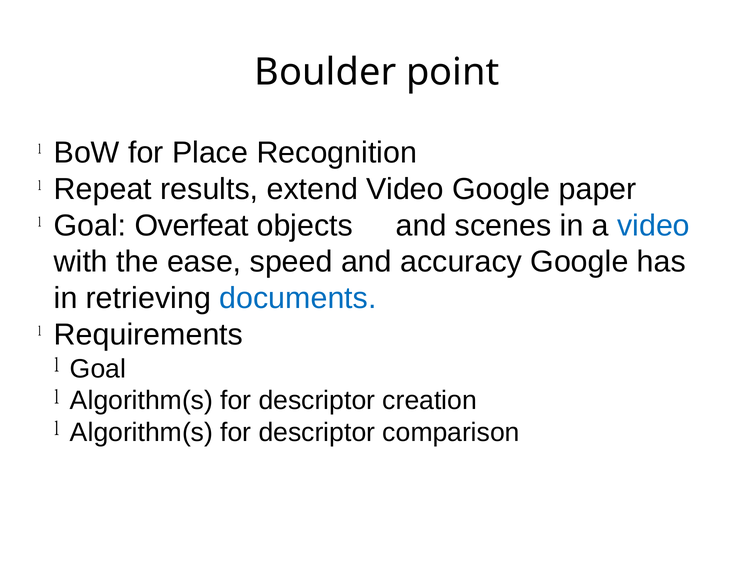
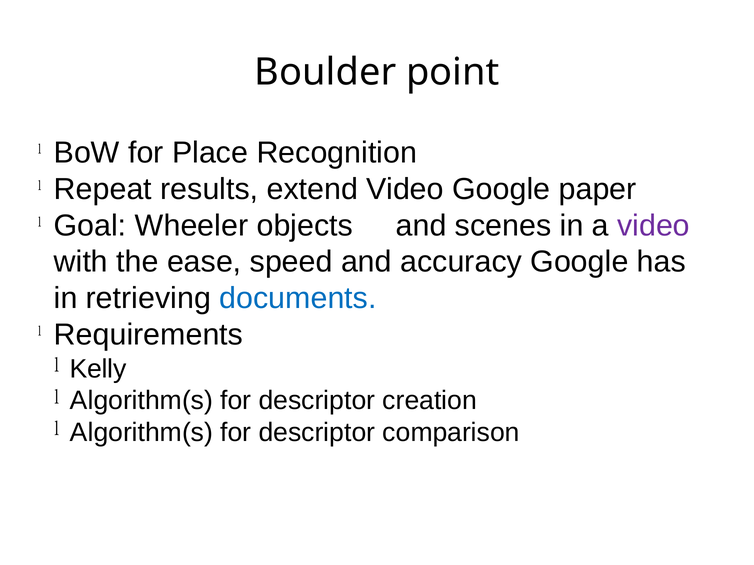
Overfeat: Overfeat -> Wheeler
video at (654, 226) colour: blue -> purple
Goal at (98, 369): Goal -> Kelly
